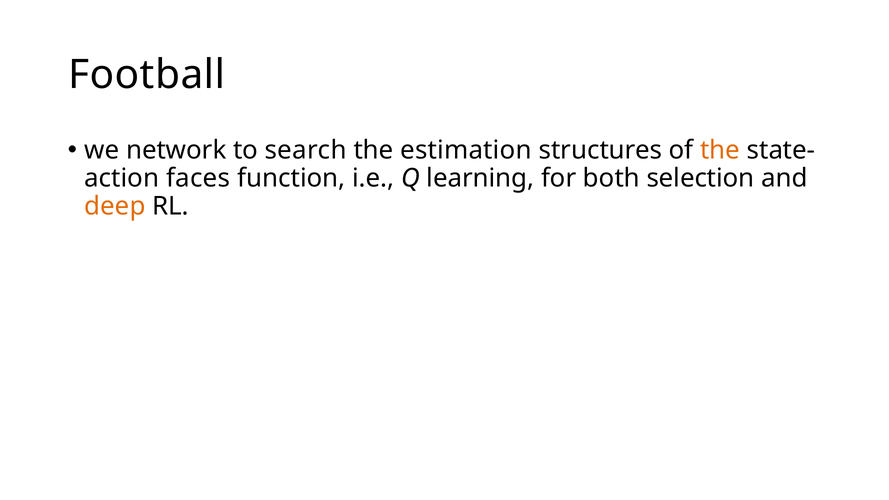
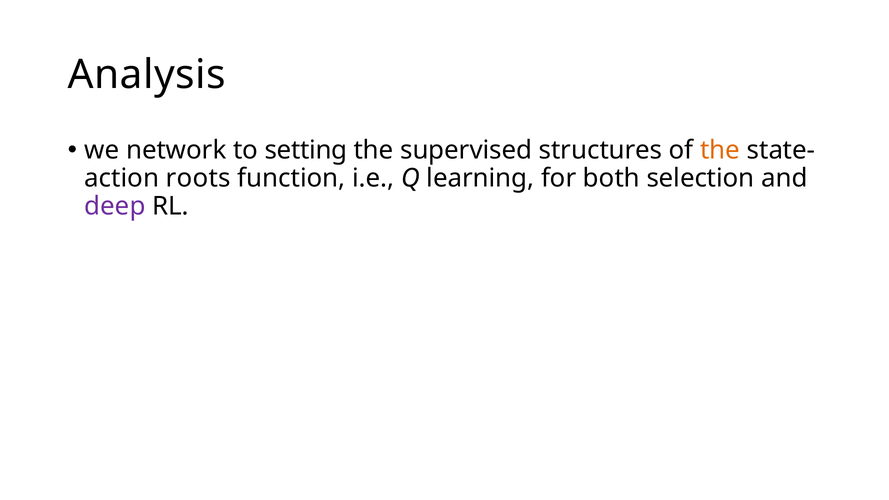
Football: Football -> Analysis
search: search -> setting
estimation: estimation -> supervised
faces: faces -> roots
deep colour: orange -> purple
